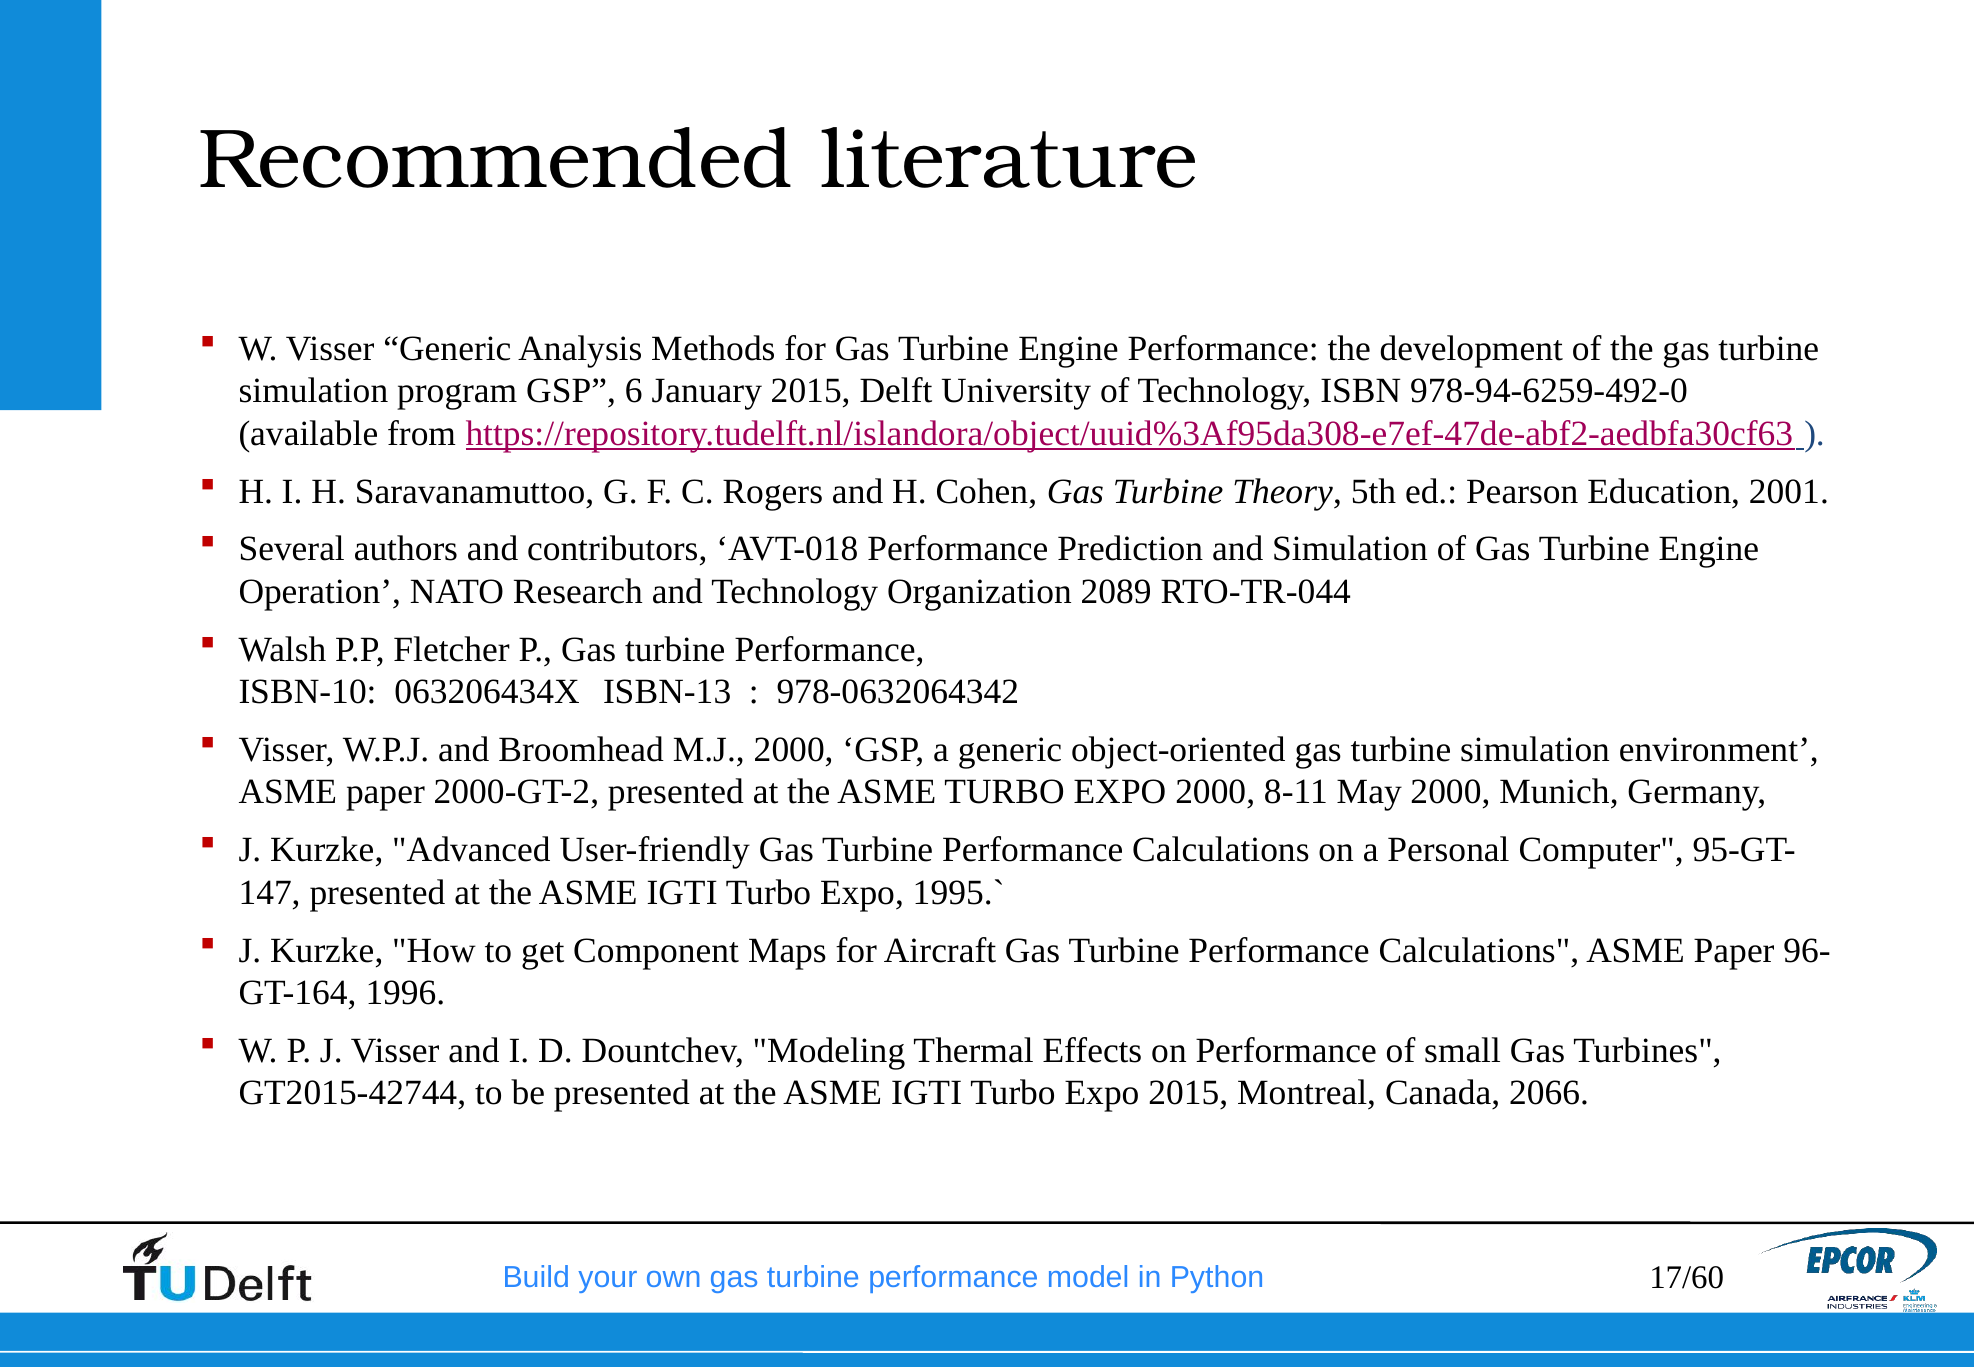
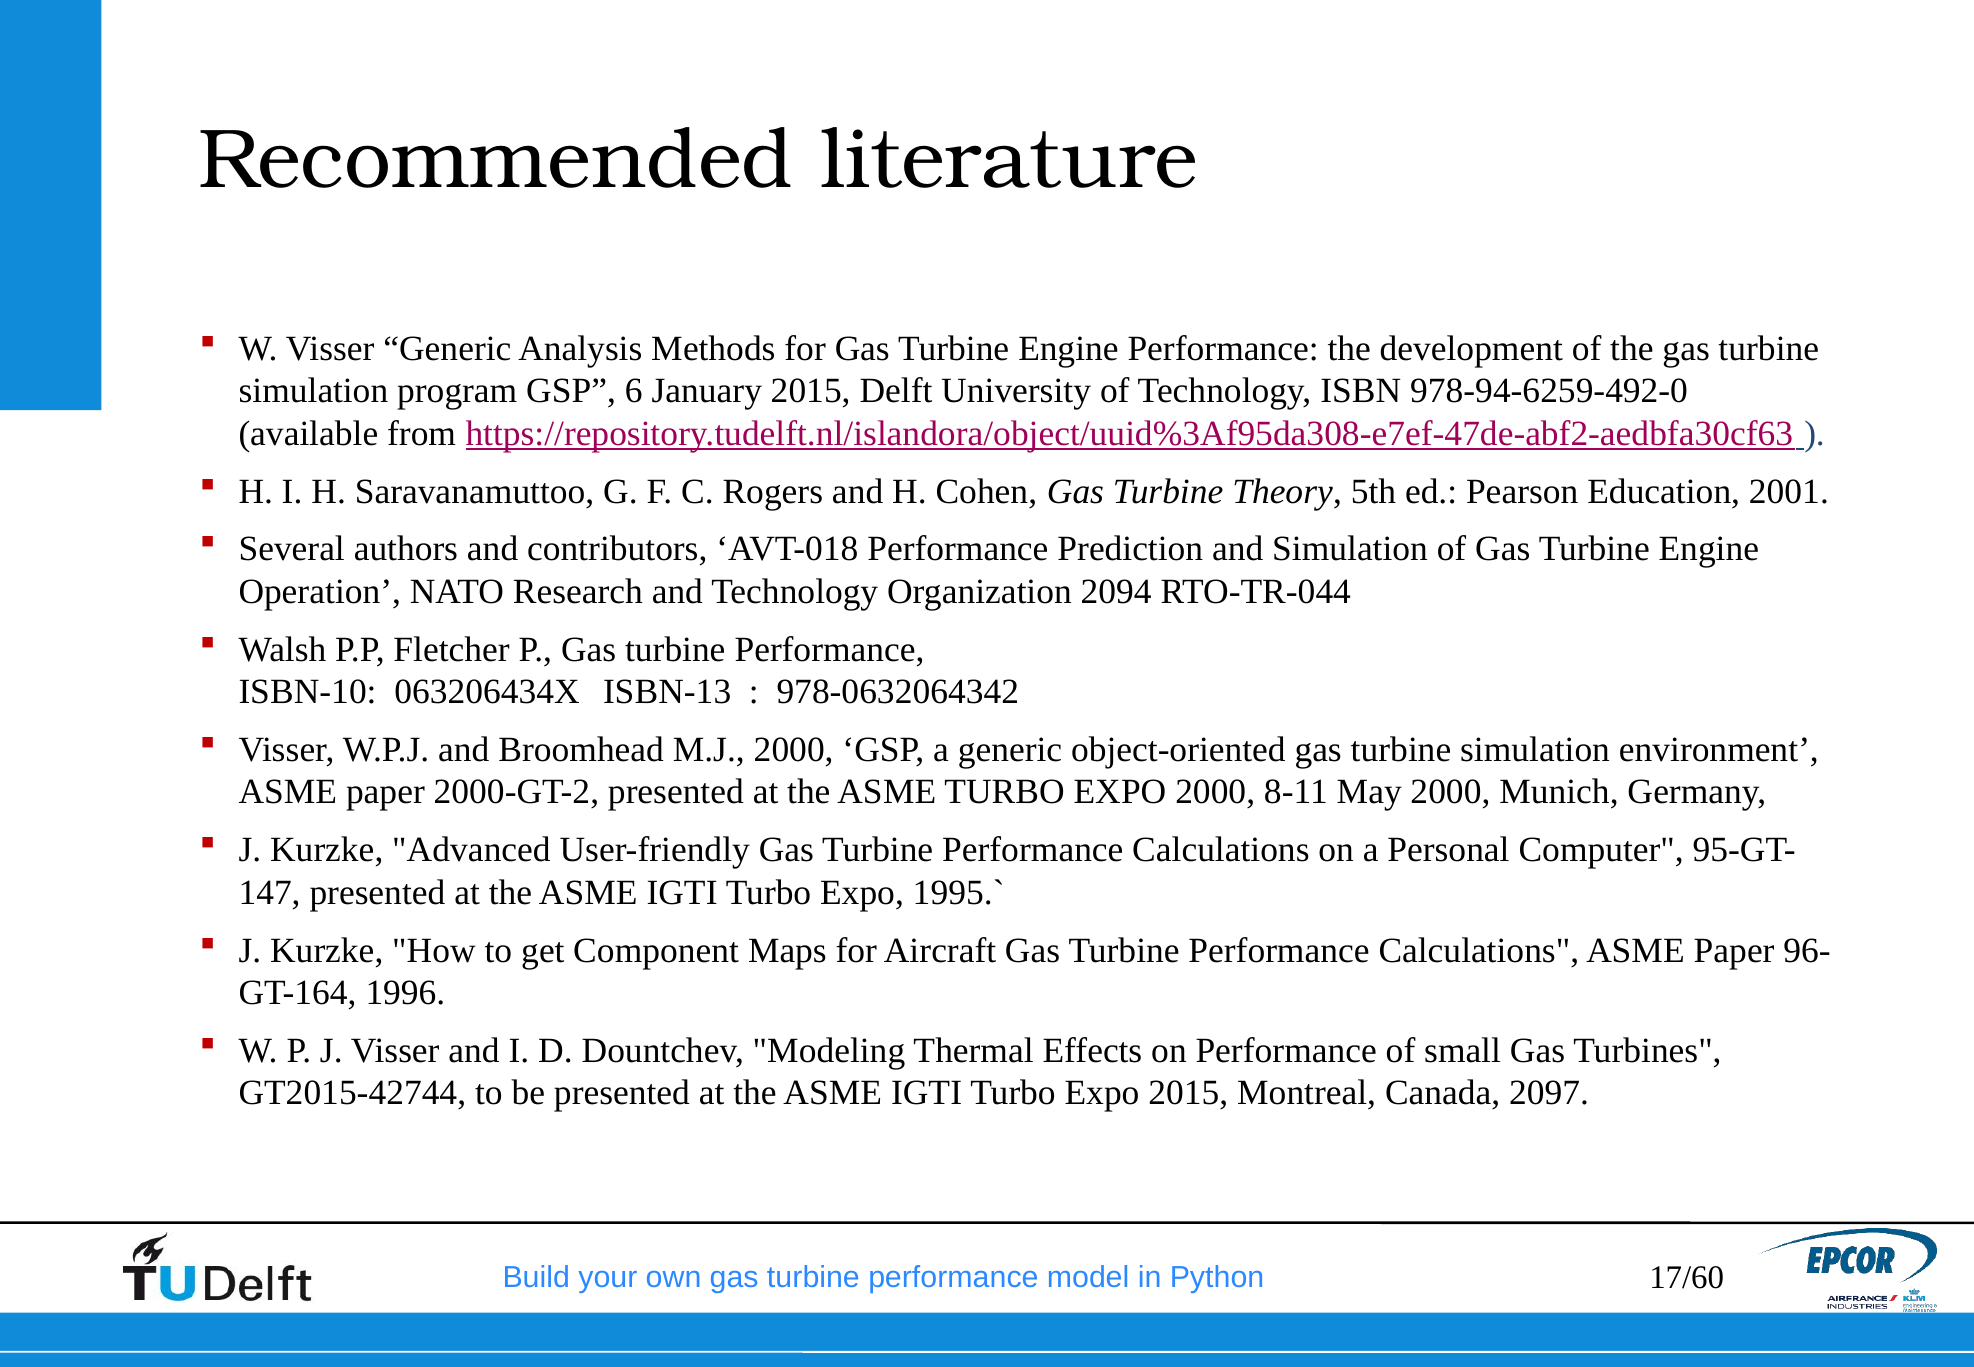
2089: 2089 -> 2094
2066: 2066 -> 2097
